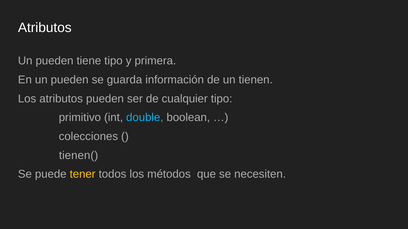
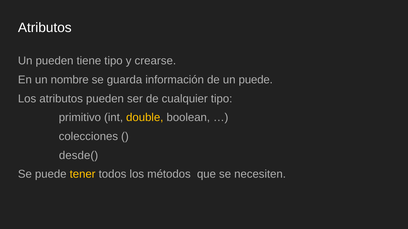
primera: primera -> crearse
En un pueden: pueden -> nombre
un tienen: tienen -> puede
double colour: light blue -> yellow
tienen(: tienen( -> desde(
